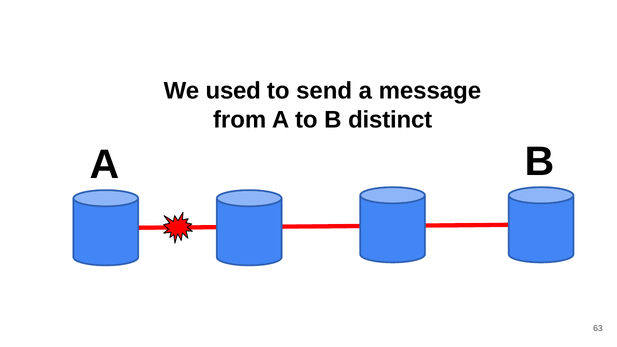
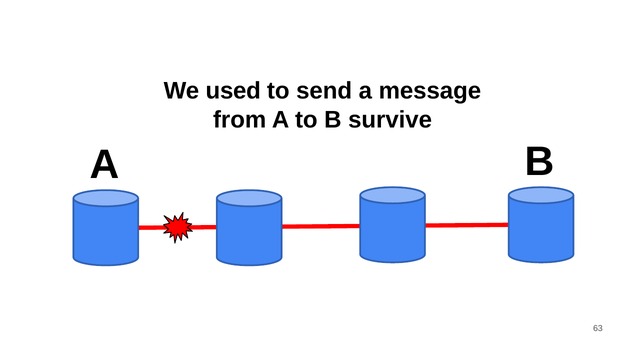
distinct: distinct -> survive
